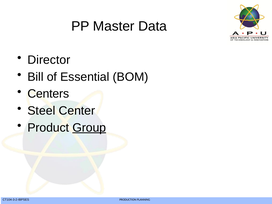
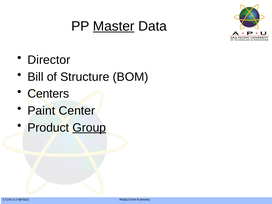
Master underline: none -> present
Essential: Essential -> Structure
Steel: Steel -> Paint
